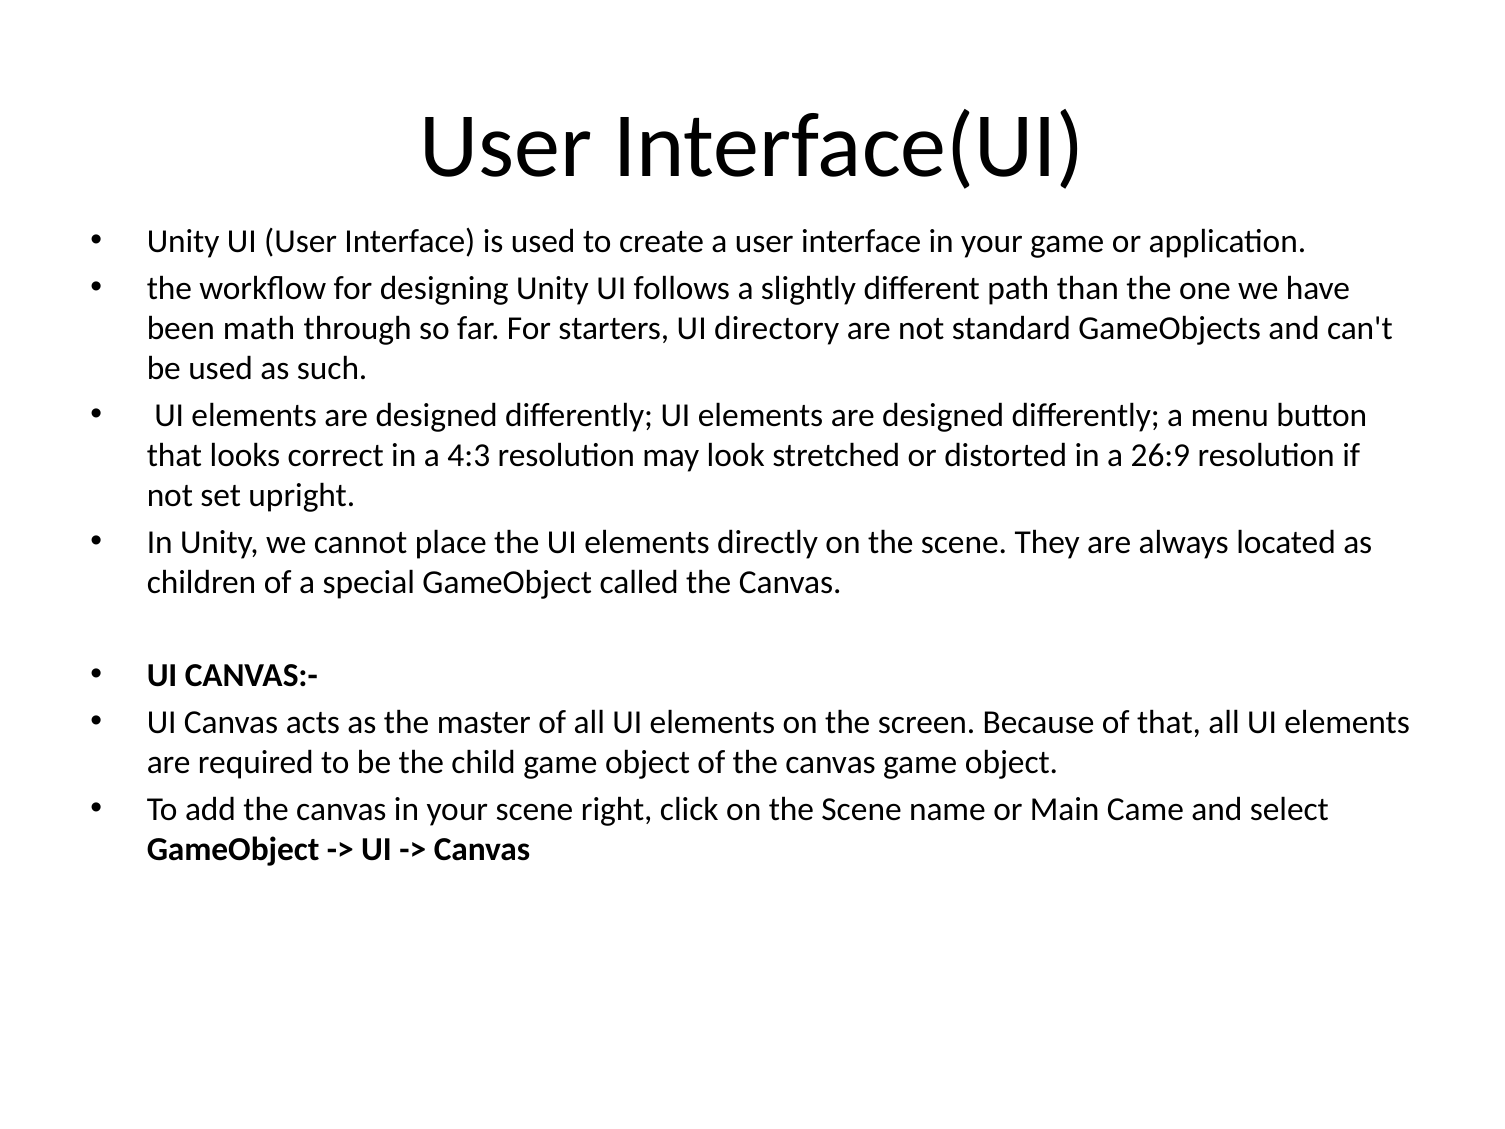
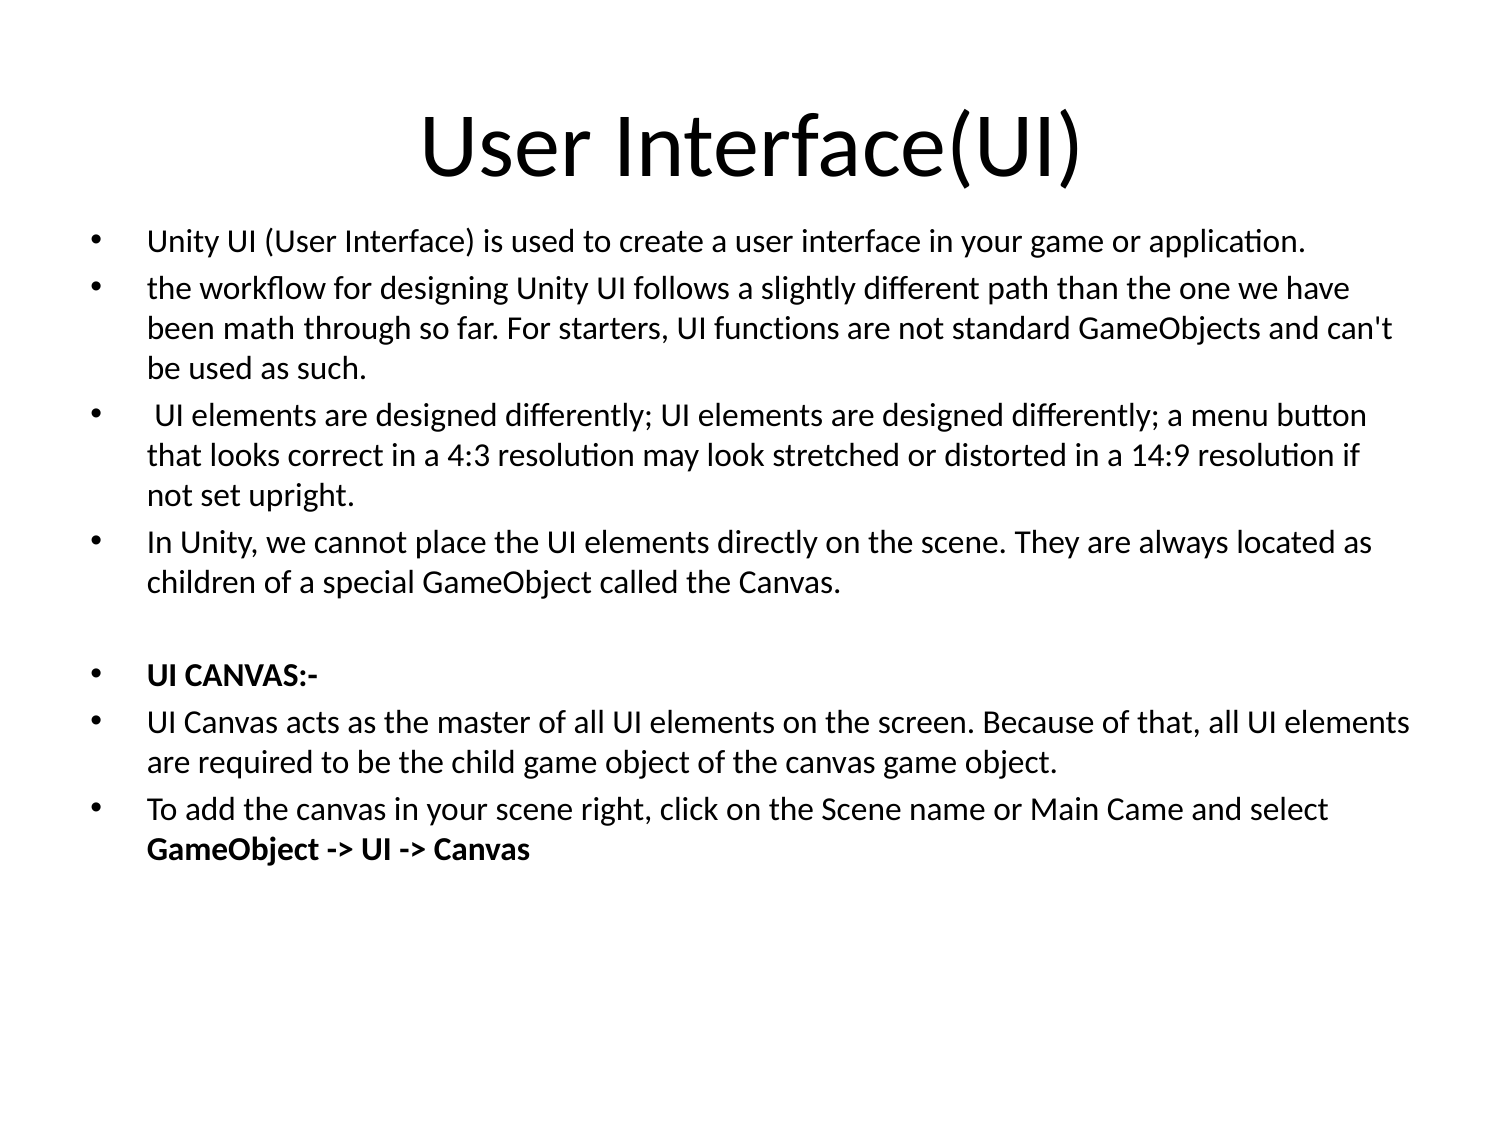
directory: directory -> functions
26:9: 26:9 -> 14:9
